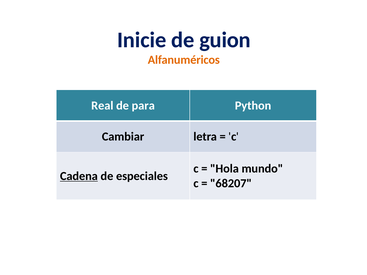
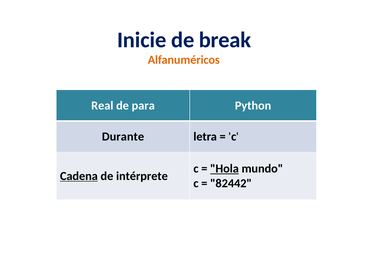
guion: guion -> break
Cambiar: Cambiar -> Durante
Hola underline: none -> present
especiales: especiales -> intérprete
68207: 68207 -> 82442
